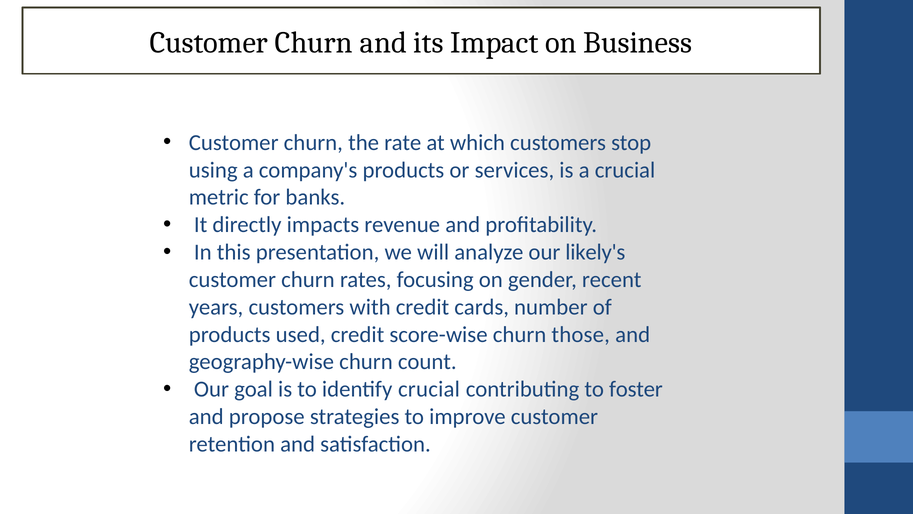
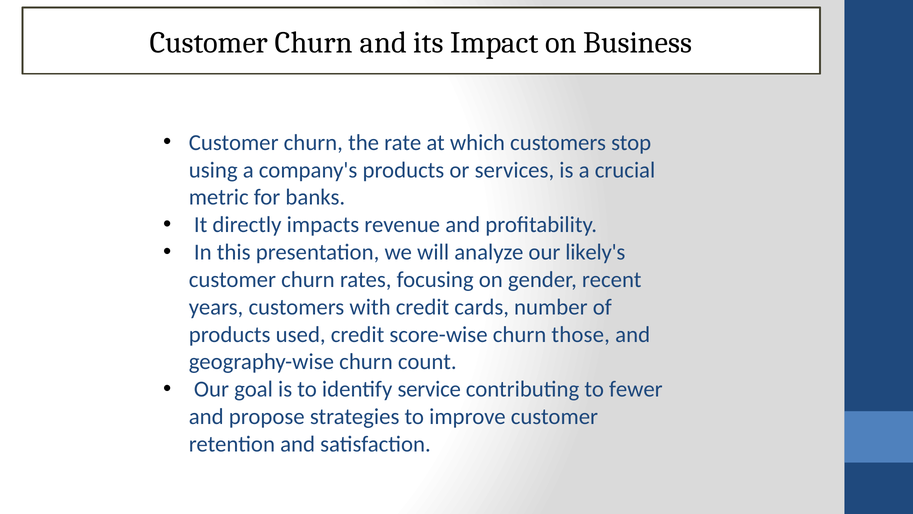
identify crucial: crucial -> service
foster: foster -> fewer
